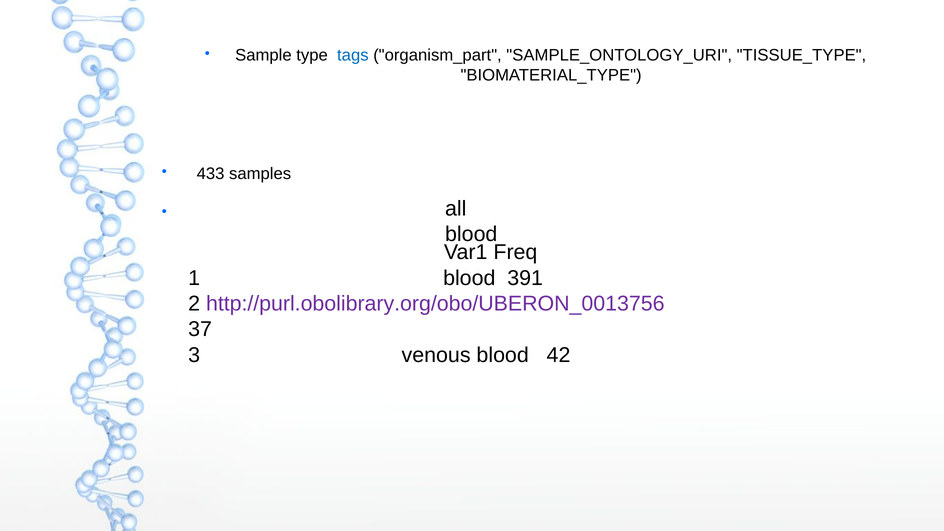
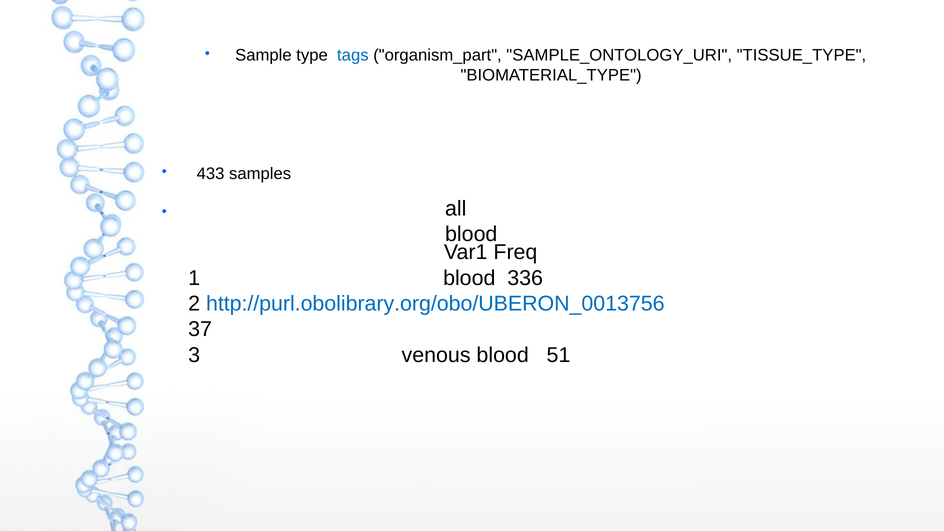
391: 391 -> 336
http://purl.obolibrary.org/obo/UBERON_0013756 colour: purple -> blue
42: 42 -> 51
